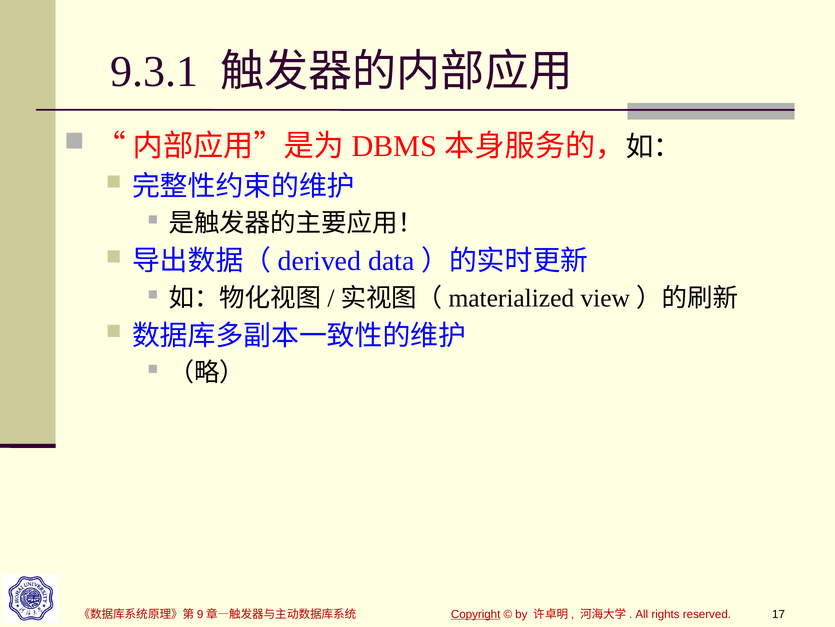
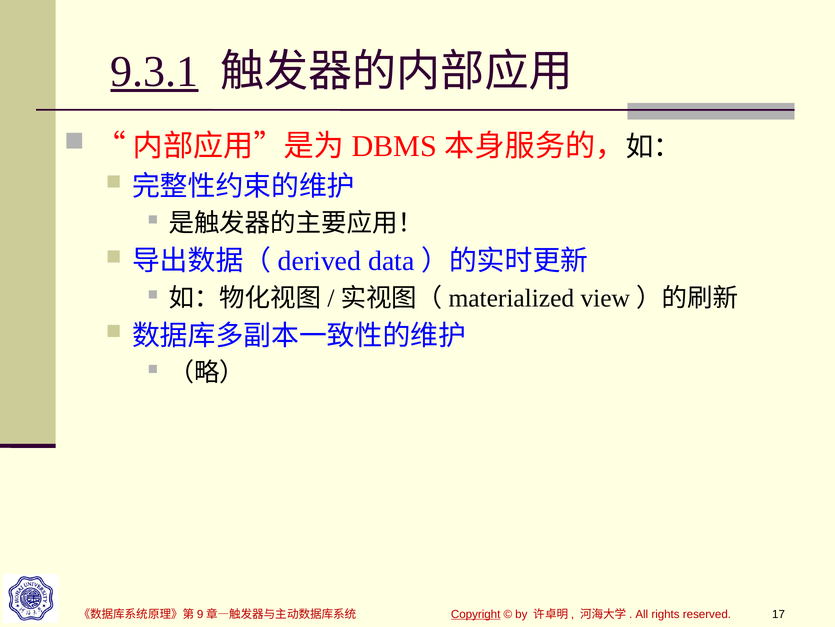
9.3.1 underline: none -> present
